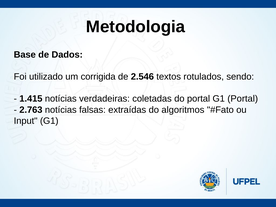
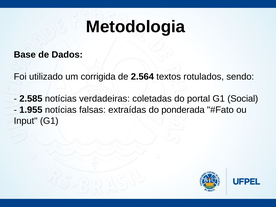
2.546: 2.546 -> 2.564
1.415: 1.415 -> 2.585
G1 Portal: Portal -> Social
2.763: 2.763 -> 1.955
algoritmos: algoritmos -> ponderada
